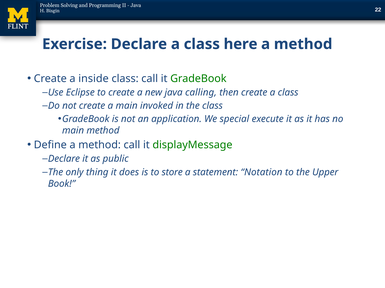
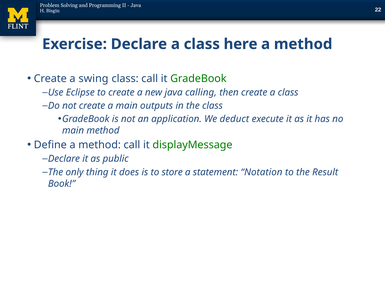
inside: inside -> swing
invoked: invoked -> outputs
special: special -> deduct
Upper: Upper -> Result
